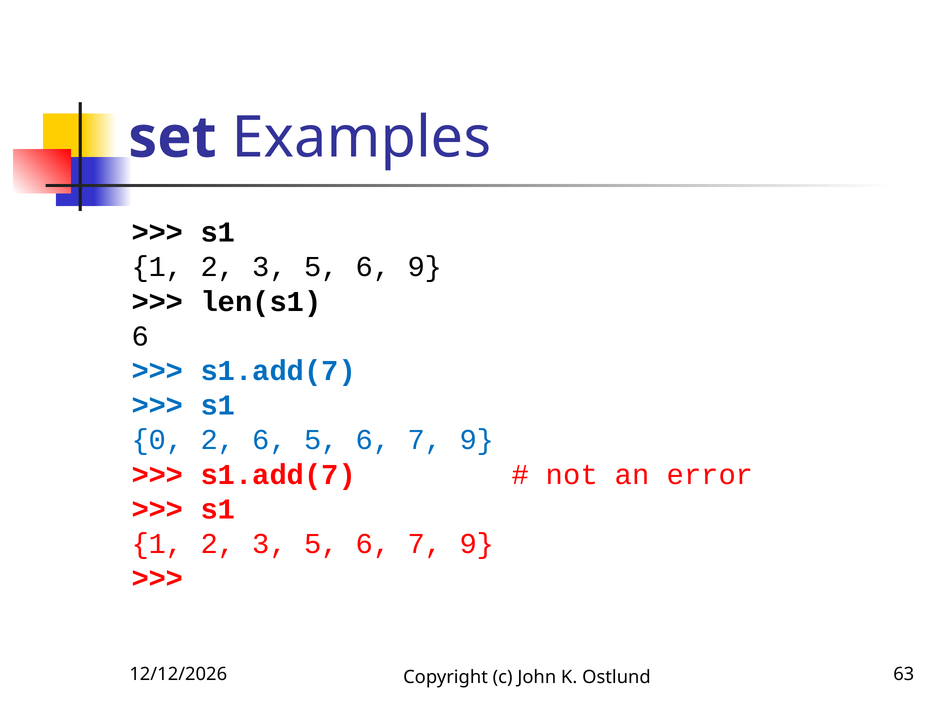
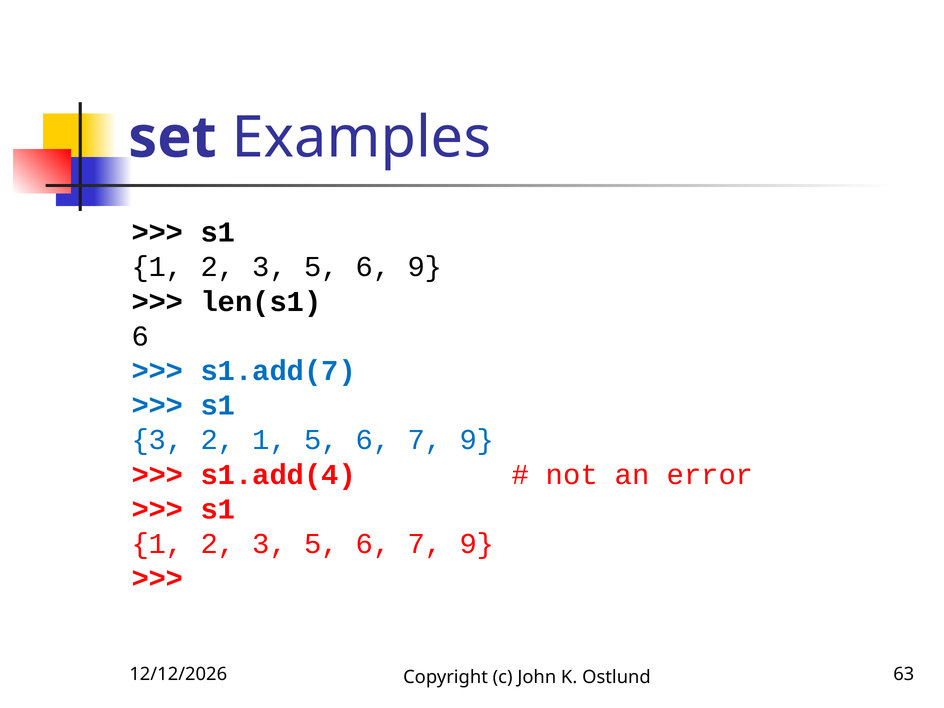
0 at (157, 440): 0 -> 3
2 6: 6 -> 1
s1.add(7 at (278, 475): s1.add(7 -> s1.add(4
